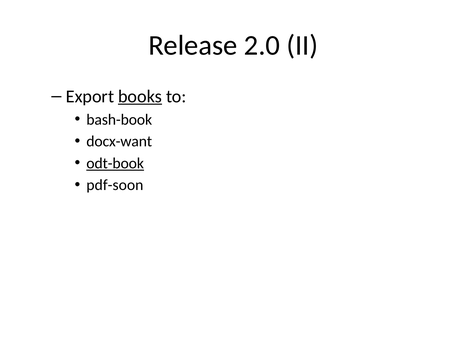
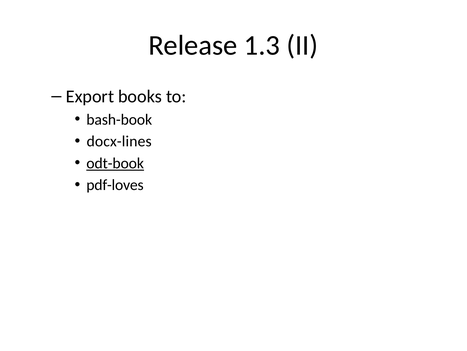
2.0: 2.0 -> 1.3
books underline: present -> none
docx-want: docx-want -> docx-lines
pdf-soon: pdf-soon -> pdf-loves
